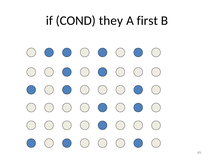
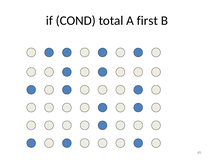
they: they -> total
